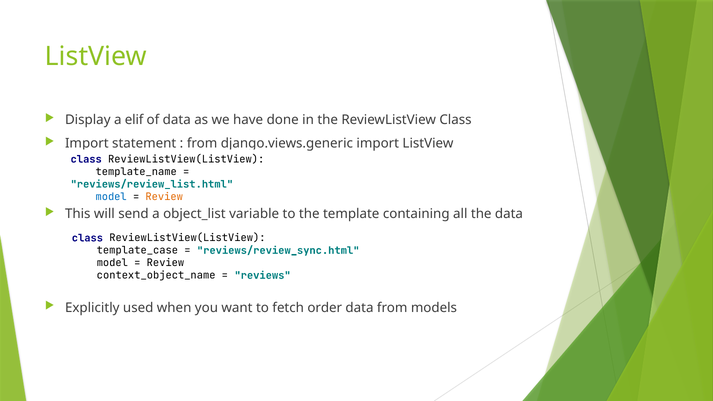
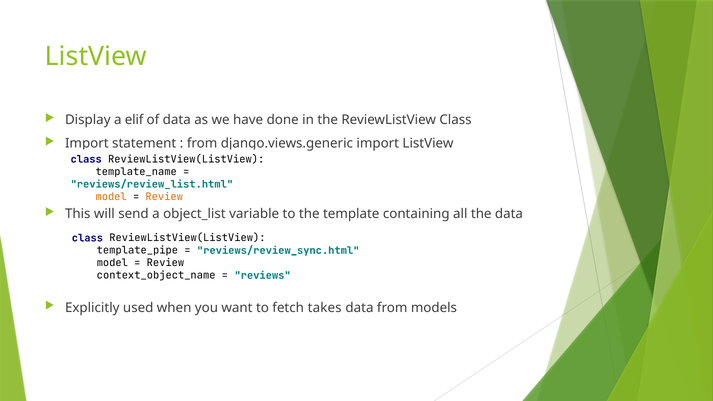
model at (111, 197) colour: blue -> orange
template_case: template_case -> template_pipe
order: order -> takes
